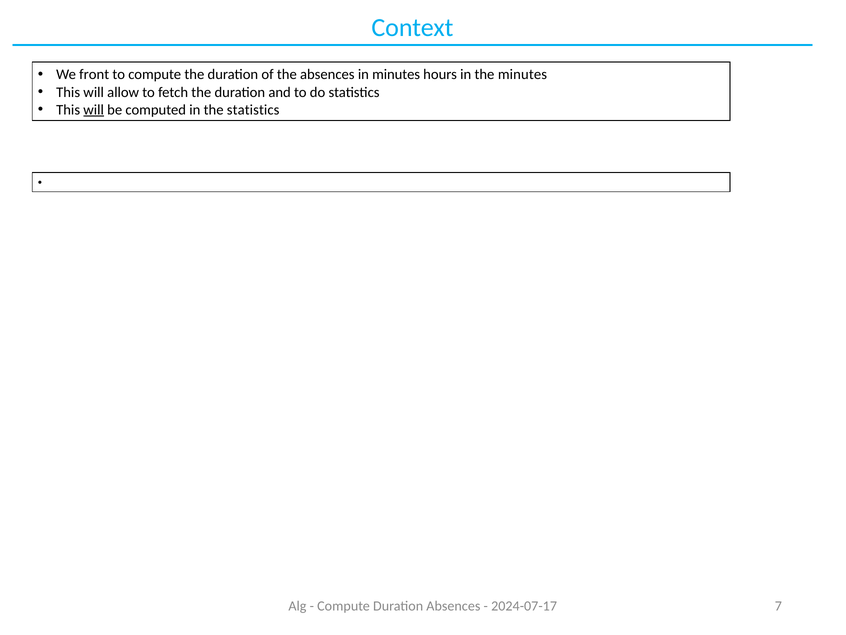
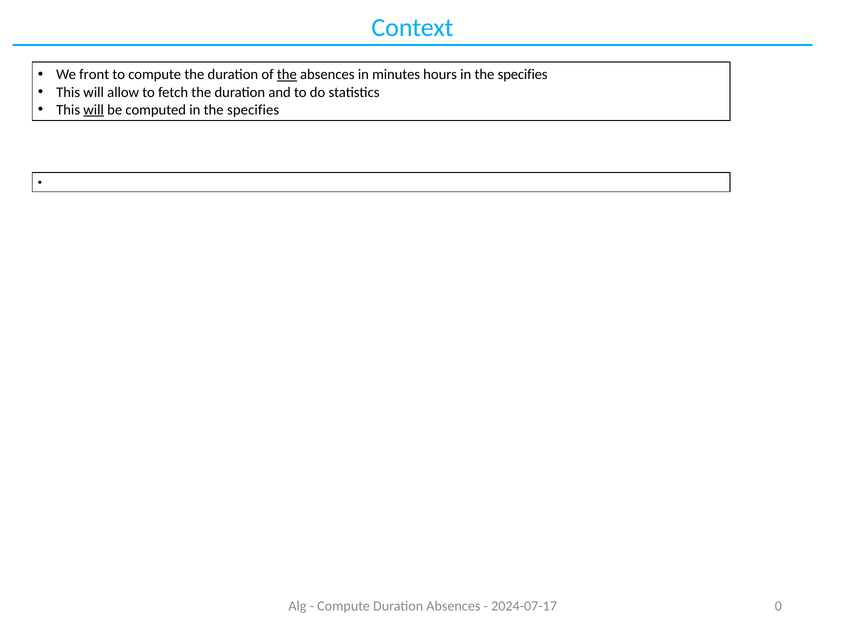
the at (287, 75) underline: none -> present
hours in the minutes: minutes -> specifies
computed in the statistics: statistics -> specifies
7: 7 -> 0
